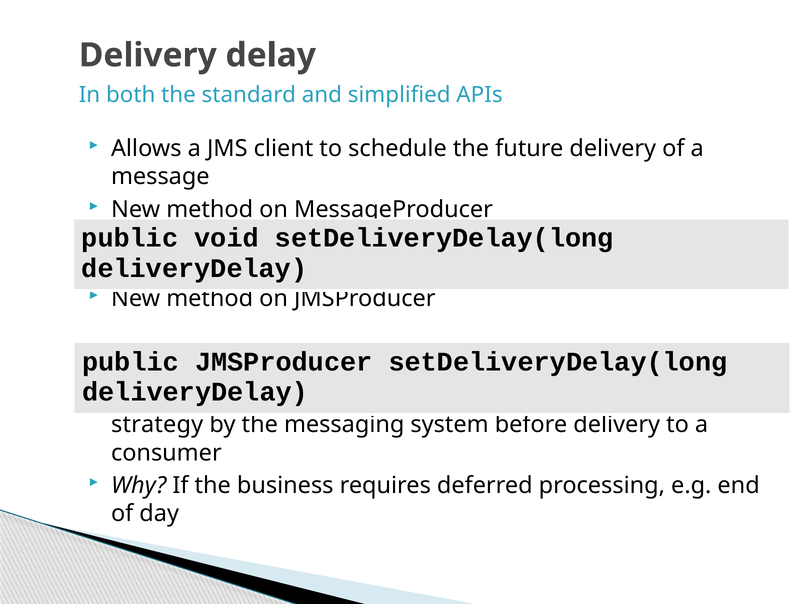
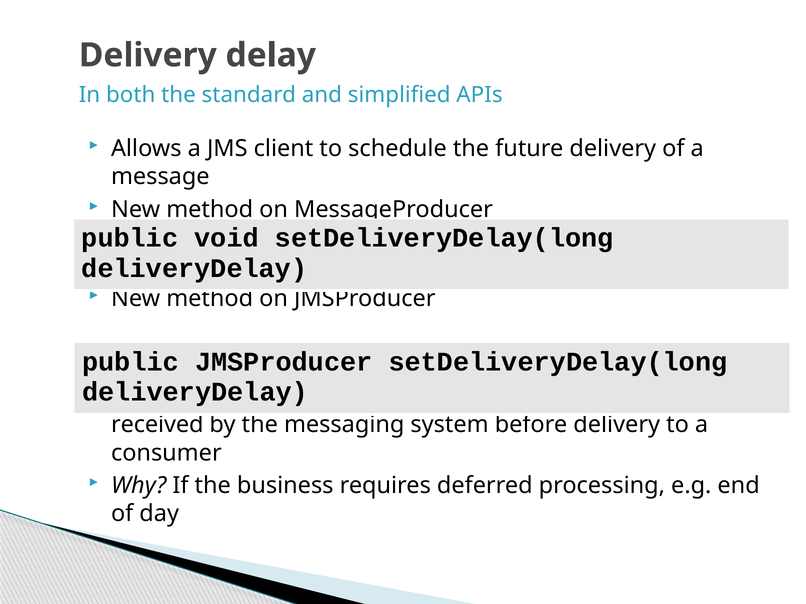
strategy: strategy -> received
